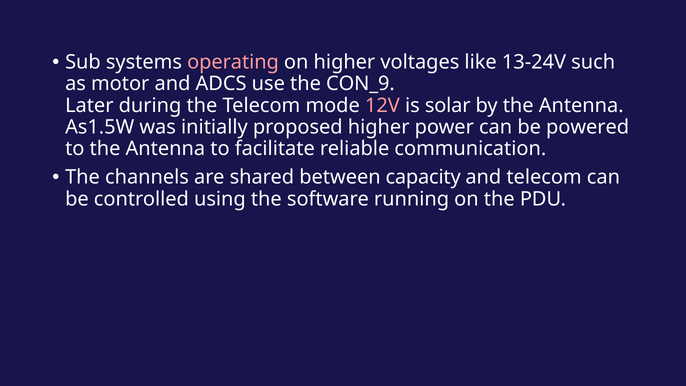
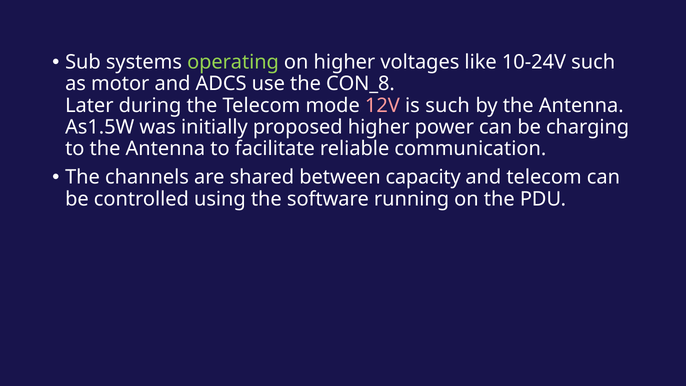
operating colour: pink -> light green
13-24V: 13-24V -> 10-24V
CON_9: CON_9 -> CON_8
is solar: solar -> such
powered: powered -> charging
